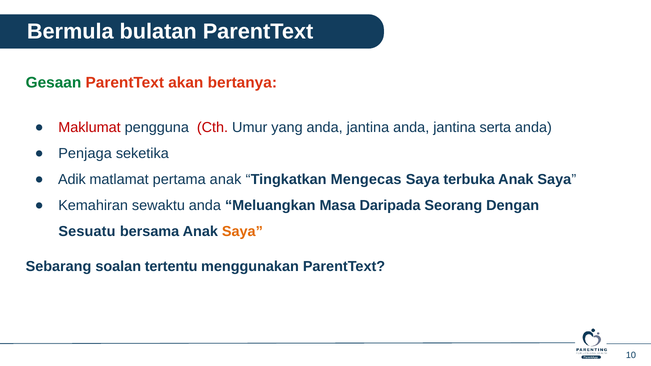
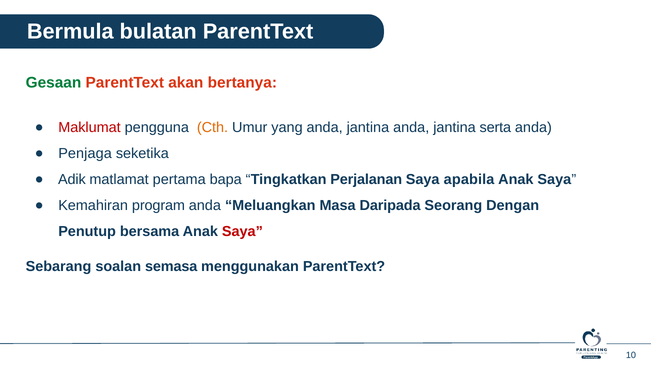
Cth colour: red -> orange
pertama anak: anak -> bapa
Mengecas: Mengecas -> Perjalanan
terbuka: terbuka -> apabila
sewaktu: sewaktu -> program
Sesuatu: Sesuatu -> Penutup
Saya at (242, 232) colour: orange -> red
tertentu: tertentu -> semasa
